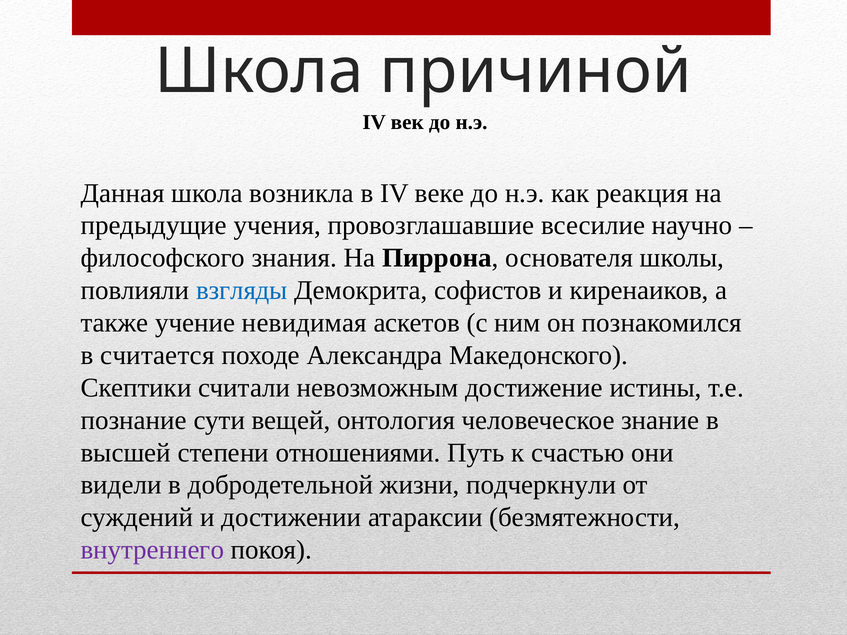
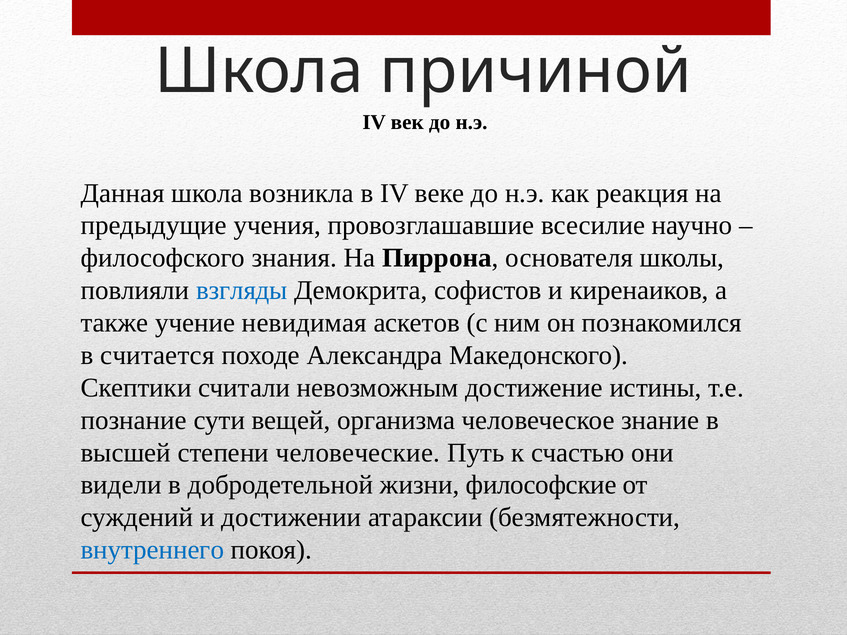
онтология: онтология -> организма
отношениями: отношениями -> человеческие
подчеркнули: подчеркнули -> философские
внутреннего colour: purple -> blue
